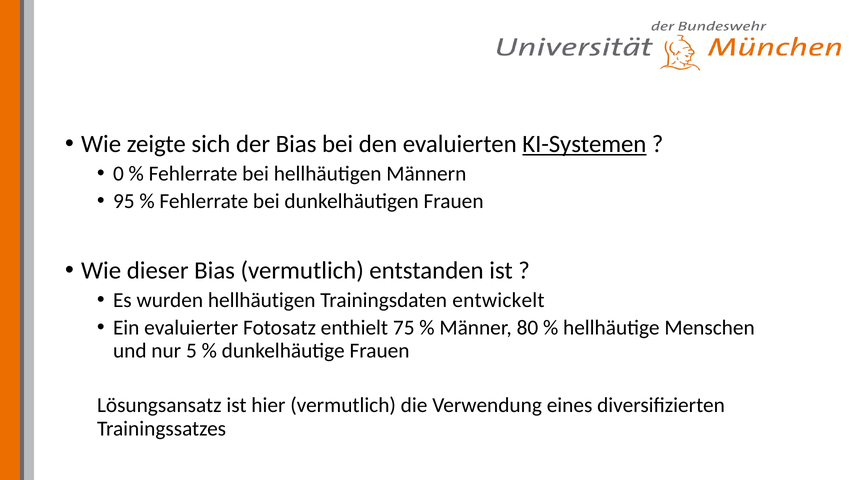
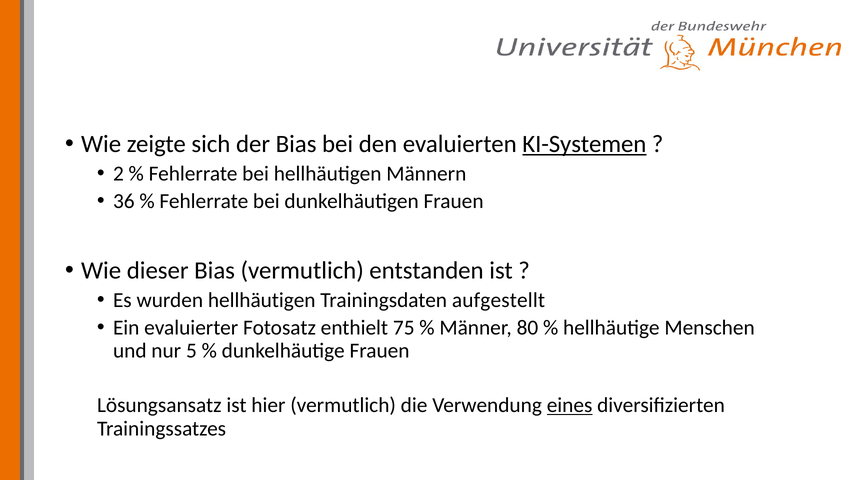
0: 0 -> 2
95: 95 -> 36
entwickelt: entwickelt -> aufgestellt
eines underline: none -> present
